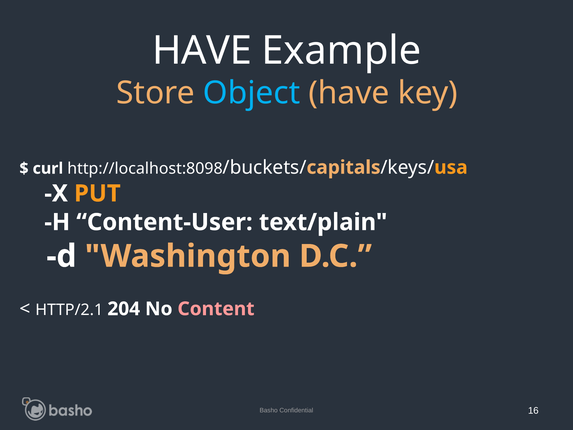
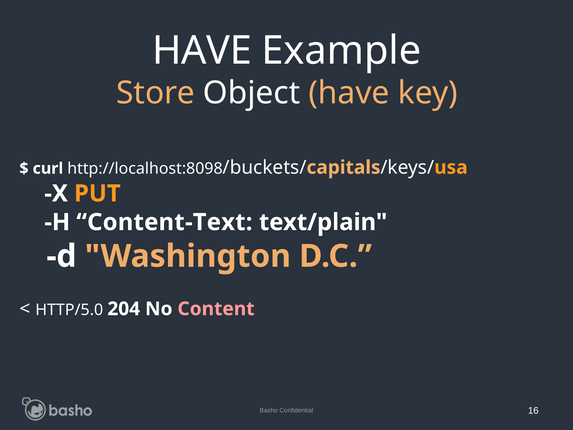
Object colour: light blue -> white
Content-User: Content-User -> Content-Text
HTTP/2.1: HTTP/2.1 -> HTTP/5.0
